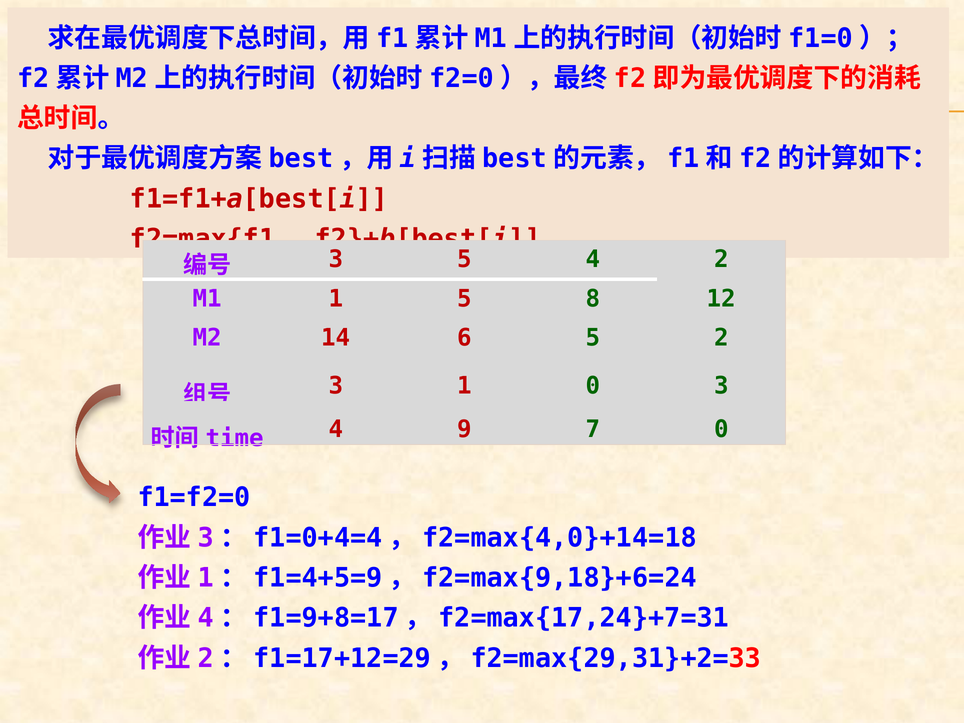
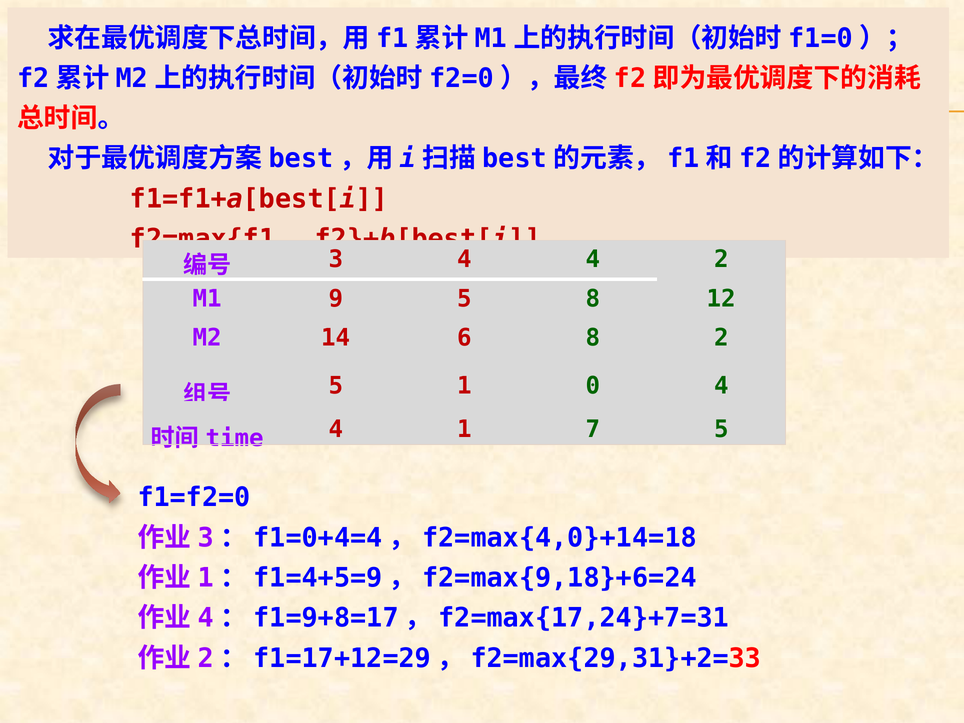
3 5: 5 -> 4
M1 1: 1 -> 9
6 5: 5 -> 8
3 at (336, 386): 3 -> 5
0 3: 3 -> 4
4 9: 9 -> 1
7 0: 0 -> 5
